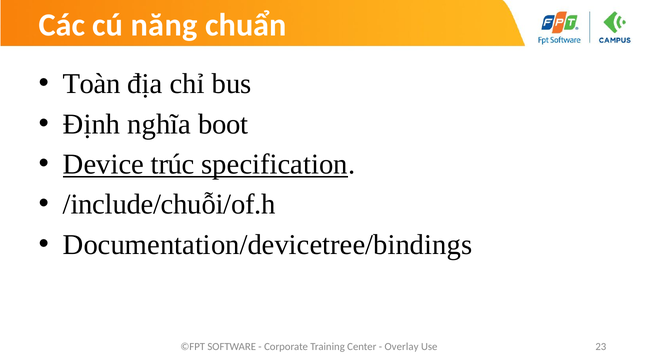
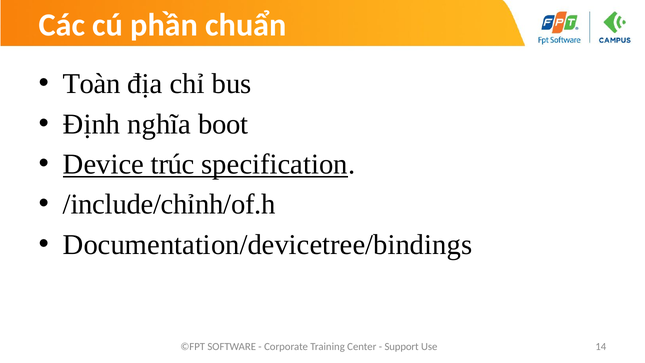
năng: năng -> phần
/include/chuỗi/of.h: /include/chuỗi/of.h -> /include/chỉnh/of.h
Overlay: Overlay -> Support
23: 23 -> 14
